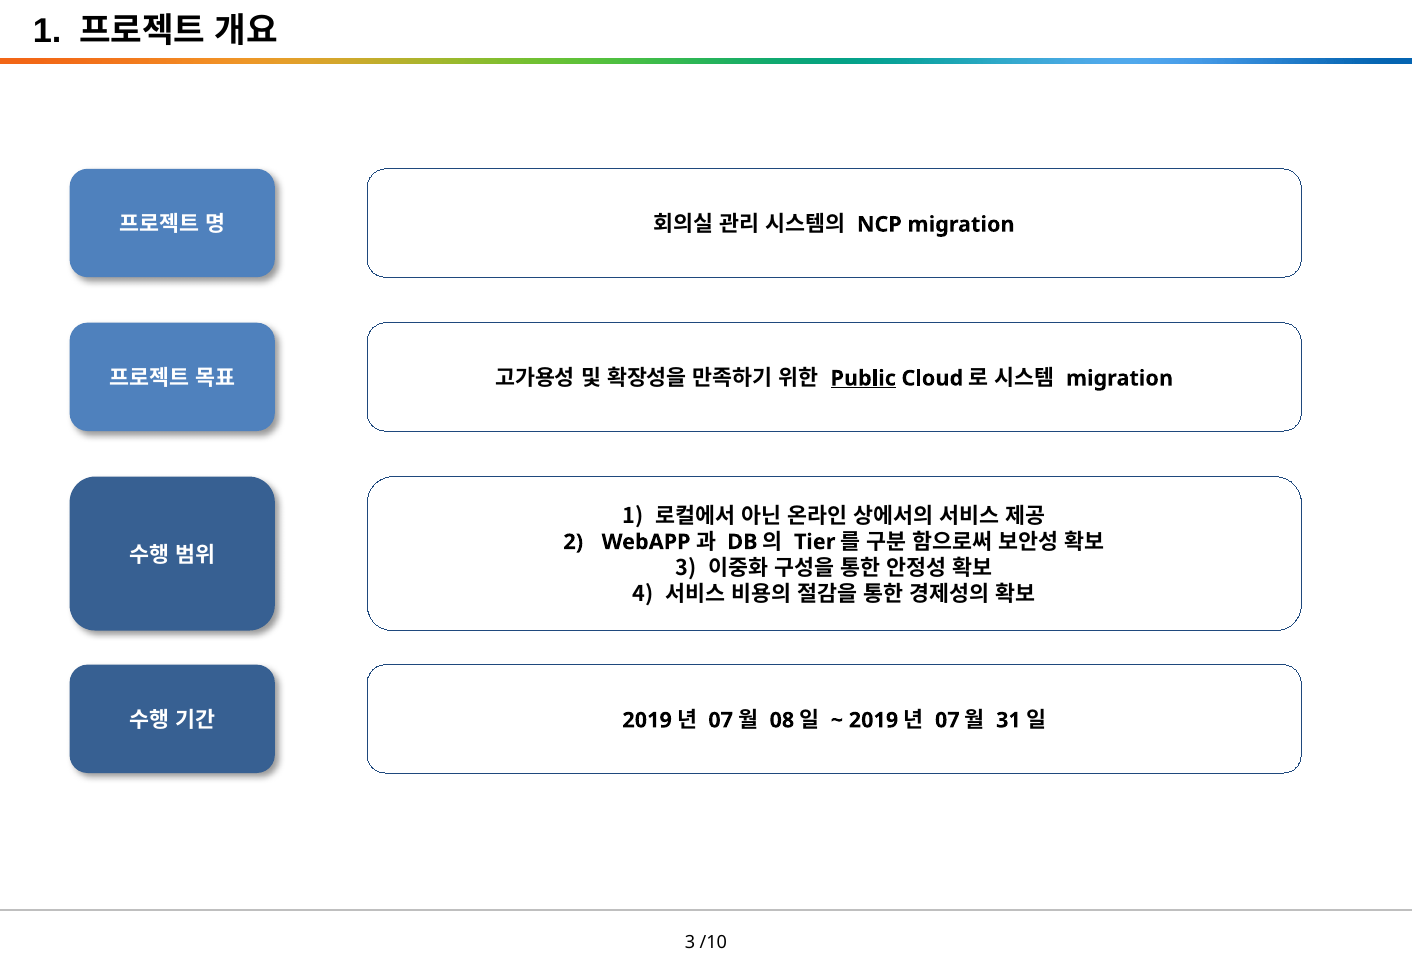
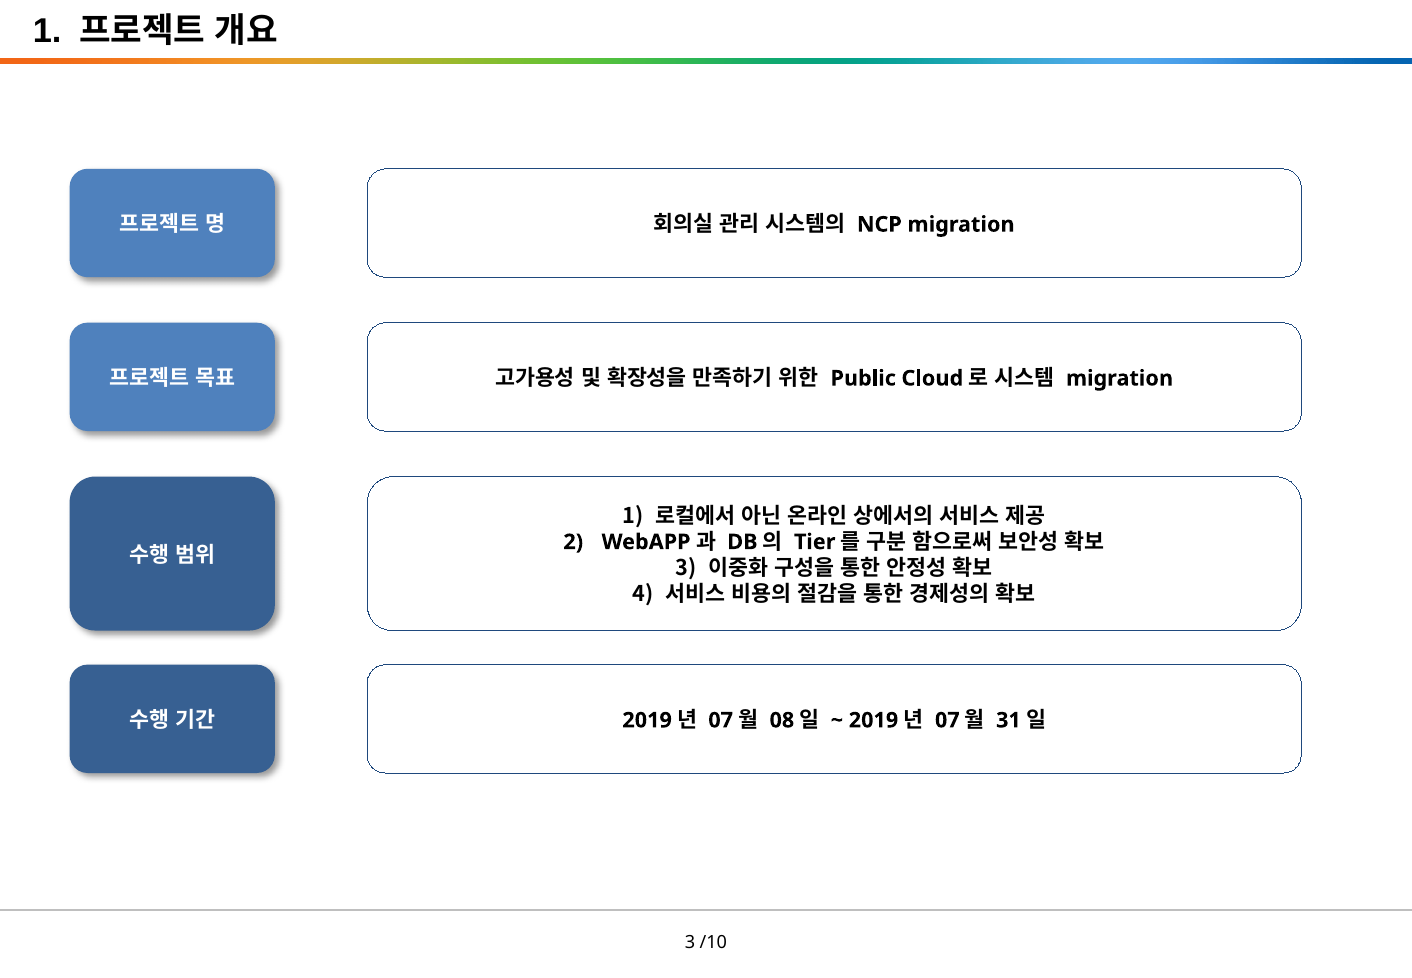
Public underline: present -> none
